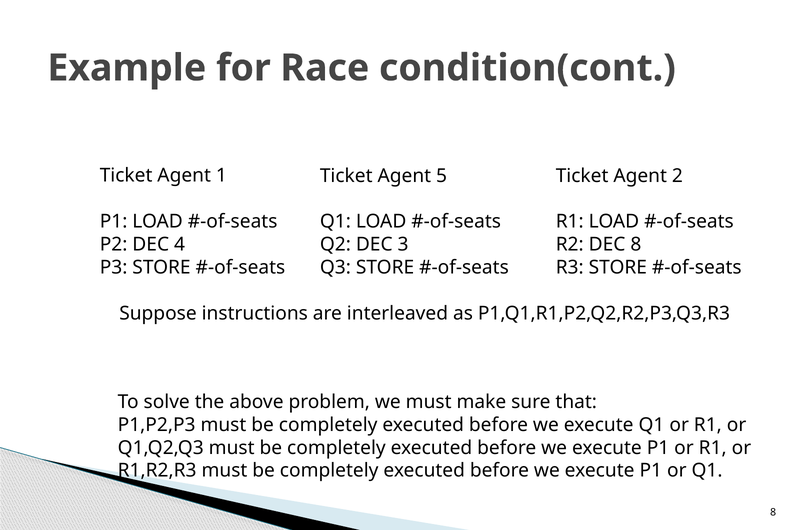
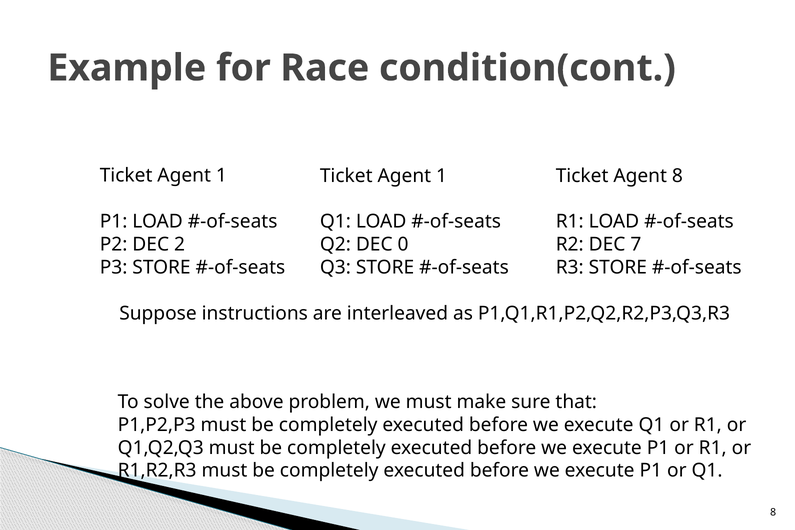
5 at (442, 176): 5 -> 1
Agent 2: 2 -> 8
4: 4 -> 2
3: 3 -> 0
DEC 8: 8 -> 7
